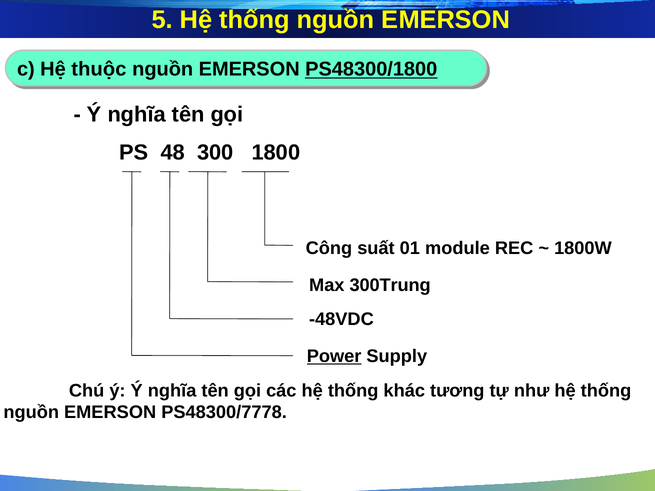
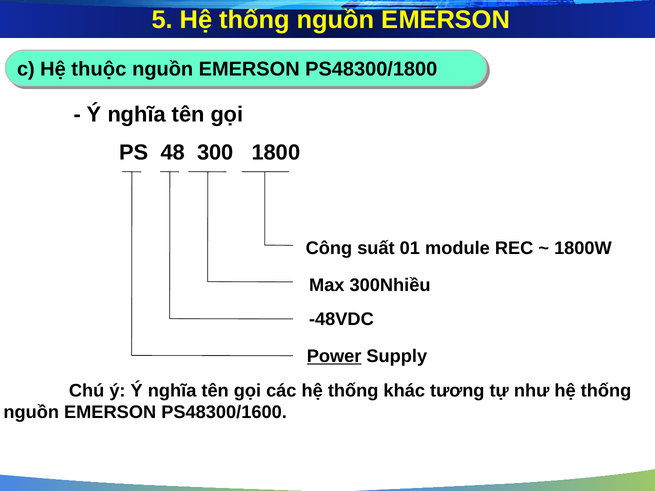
PS48300/1800 underline: present -> none
300Trung: 300Trung -> 300Nhiều
PS48300/7778: PS48300/7778 -> PS48300/1600
